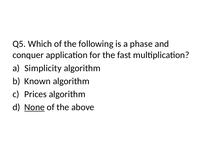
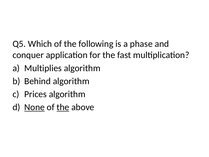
Simplicity: Simplicity -> Multiplies
Known: Known -> Behind
the at (63, 107) underline: none -> present
